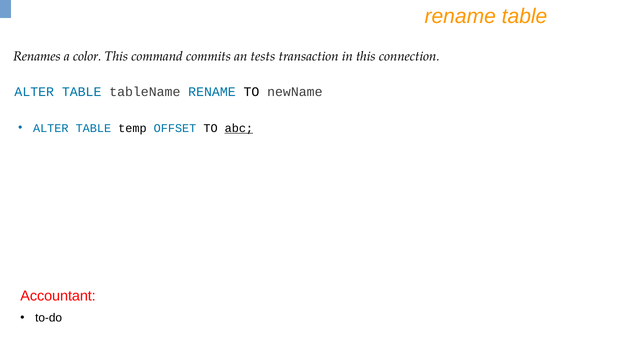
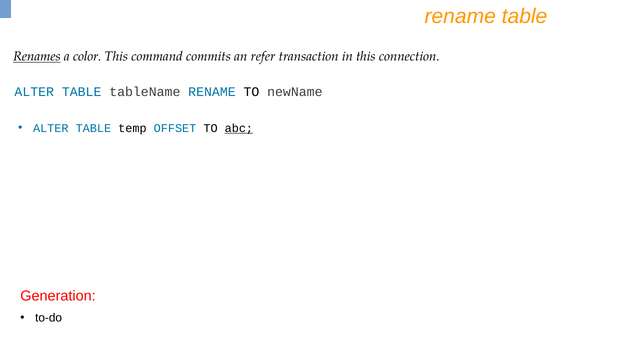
Renames underline: none -> present
tests: tests -> refer
Accountant: Accountant -> Generation
